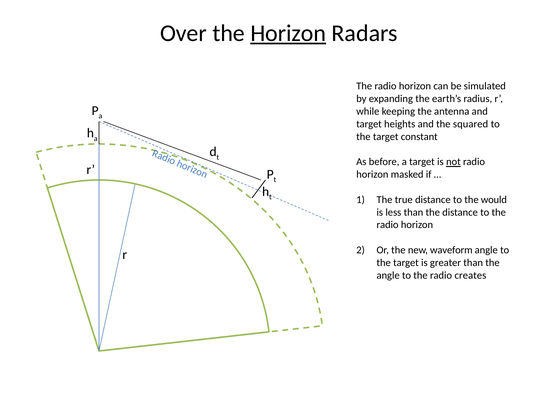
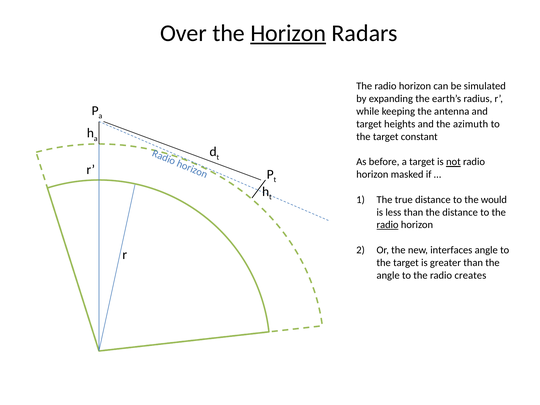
squared: squared -> azimuth
radio at (388, 225) underline: none -> present
waveform: waveform -> interfaces
